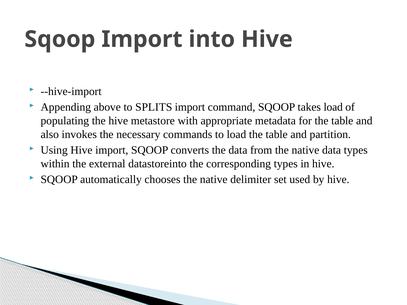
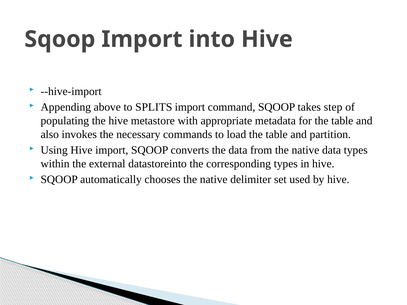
takes load: load -> step
